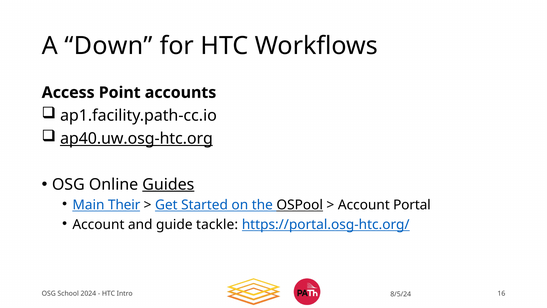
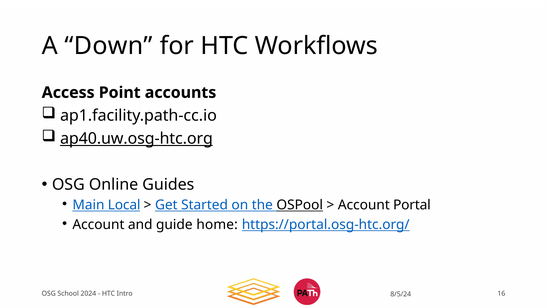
Guides underline: present -> none
Their: Their -> Local
tackle: tackle -> home
